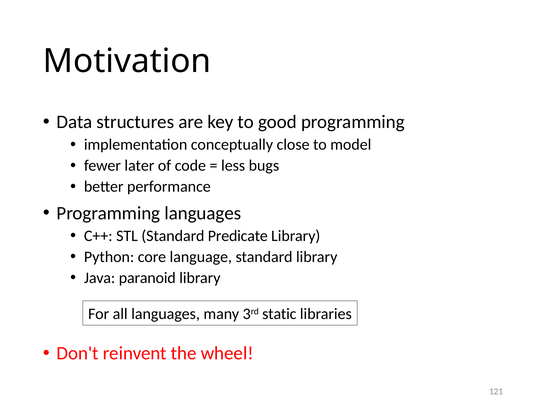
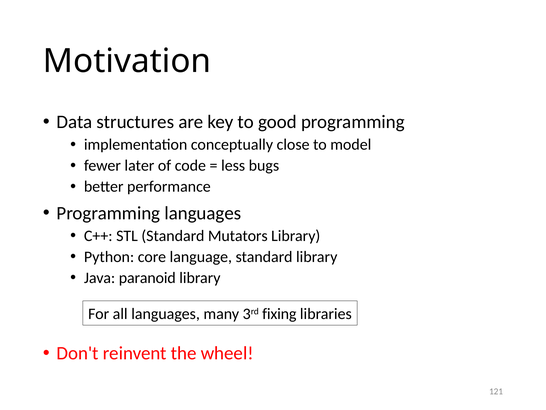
Predicate: Predicate -> Mutators
static: static -> fixing
